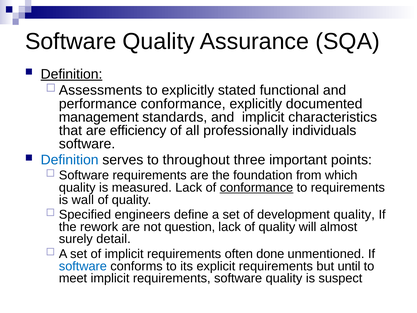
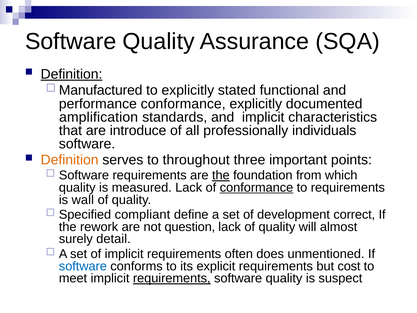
Assessments: Assessments -> Manufactured
management: management -> amplification
efficiency: efficiency -> introduce
Definition at (70, 160) colour: blue -> orange
the at (221, 175) underline: none -> present
engineers: engineers -> compliant
development quality: quality -> correct
done: done -> does
until: until -> cost
requirements at (172, 278) underline: none -> present
